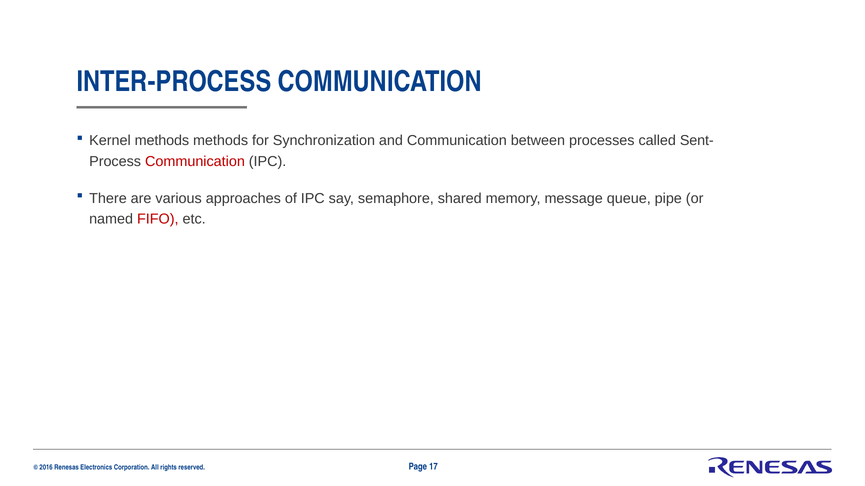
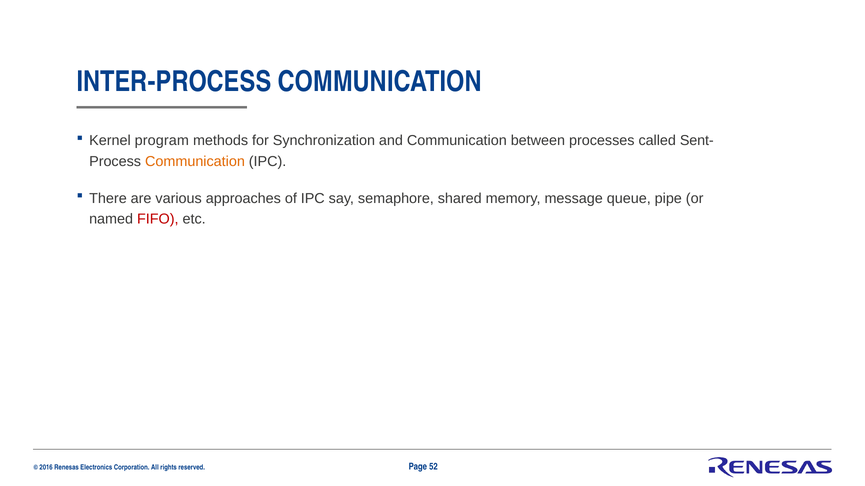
Kernel methods: methods -> program
Communication at (195, 162) colour: red -> orange
17: 17 -> 52
